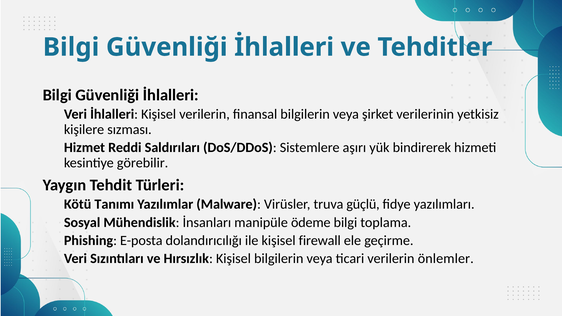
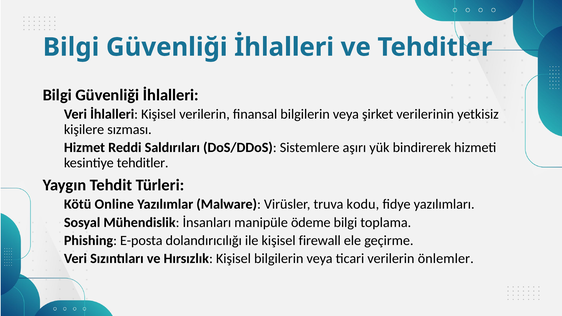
kesintiye görebilir: görebilir -> tehditler
Tanımı: Tanımı -> Online
güçlü: güçlü -> kodu
